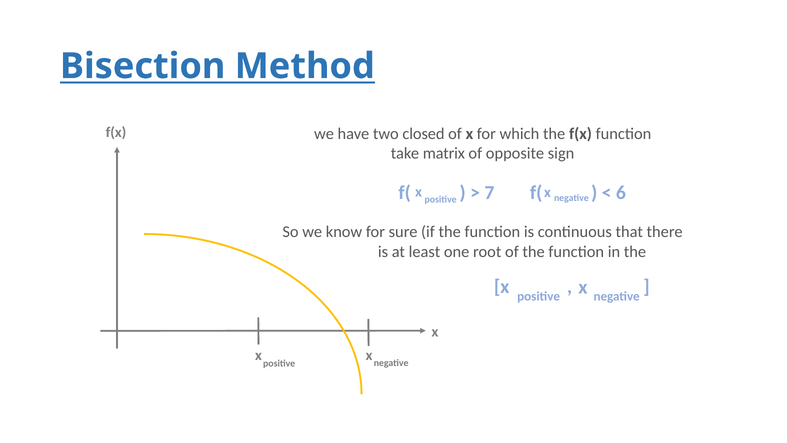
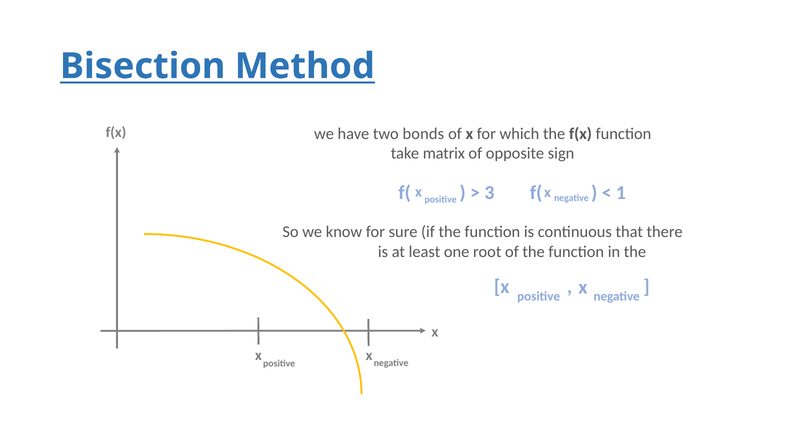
closed: closed -> bonds
7: 7 -> 3
6: 6 -> 1
